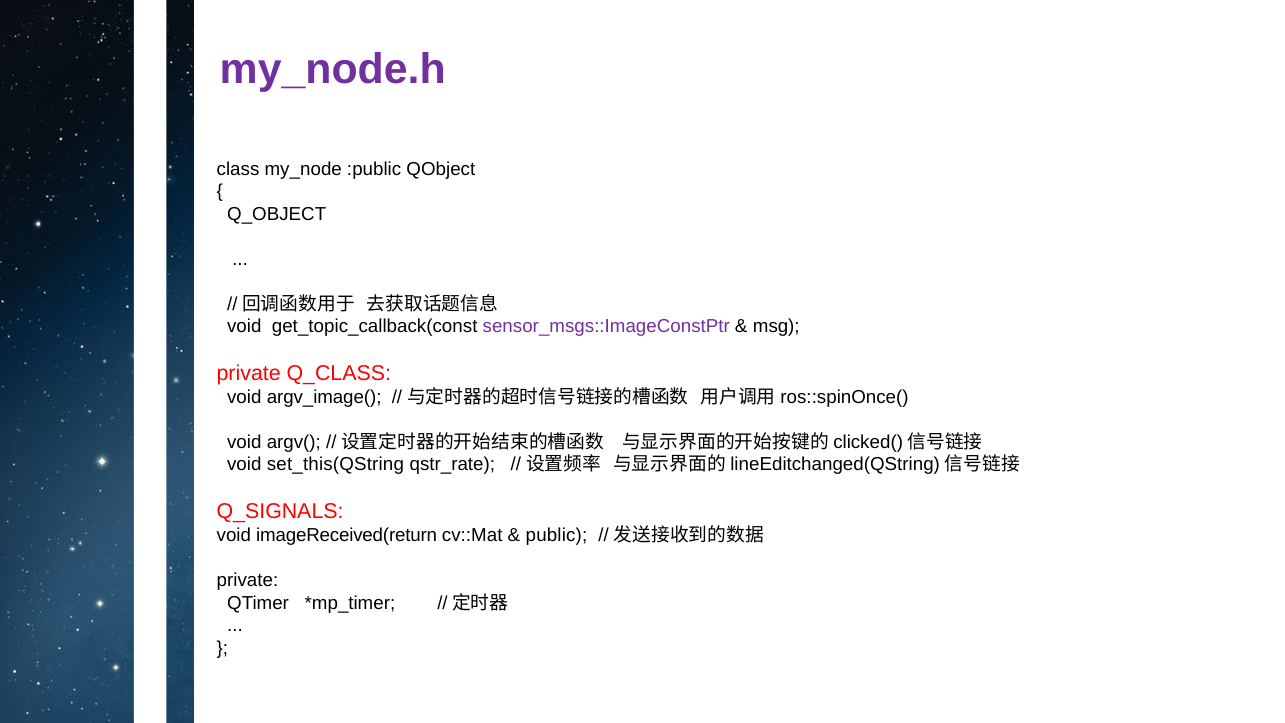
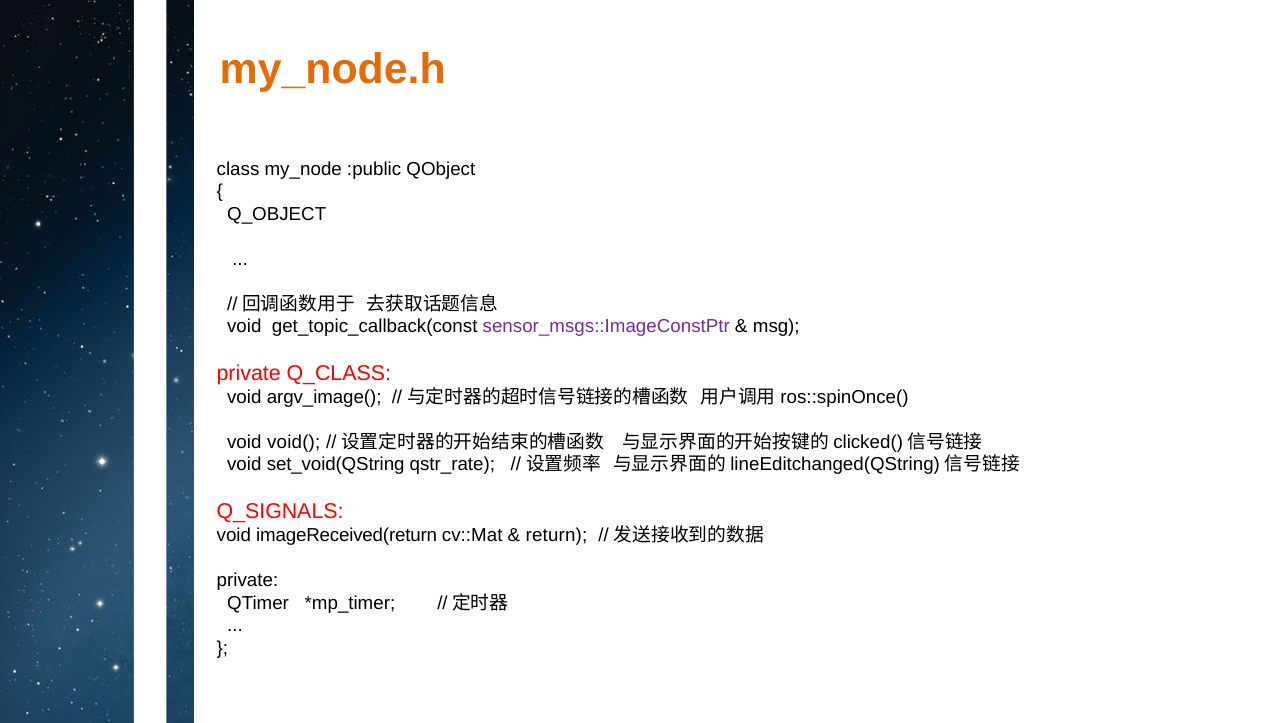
my_node.h colour: purple -> orange
argv(: argv( -> void(
set_this(QString: set_this(QString -> set_void(QString
public: public -> return
